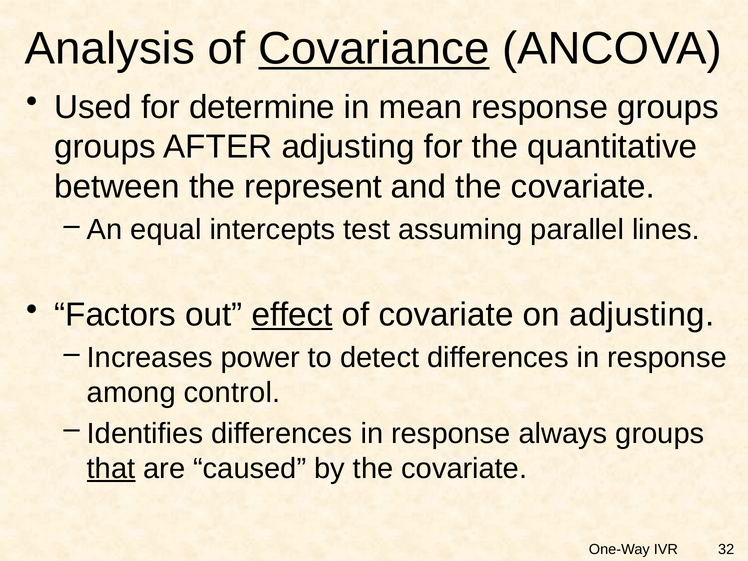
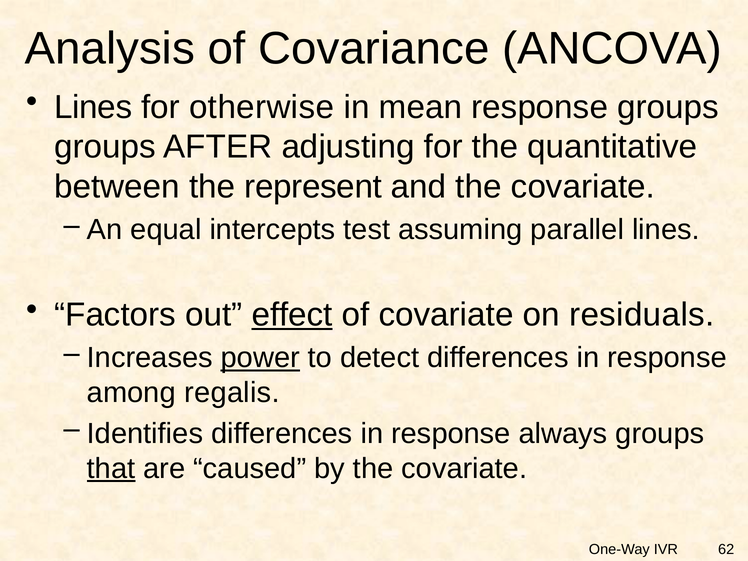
Covariance underline: present -> none
Used at (93, 107): Used -> Lines
determine: determine -> otherwise
on adjusting: adjusting -> residuals
power underline: none -> present
control: control -> regalis
32: 32 -> 62
